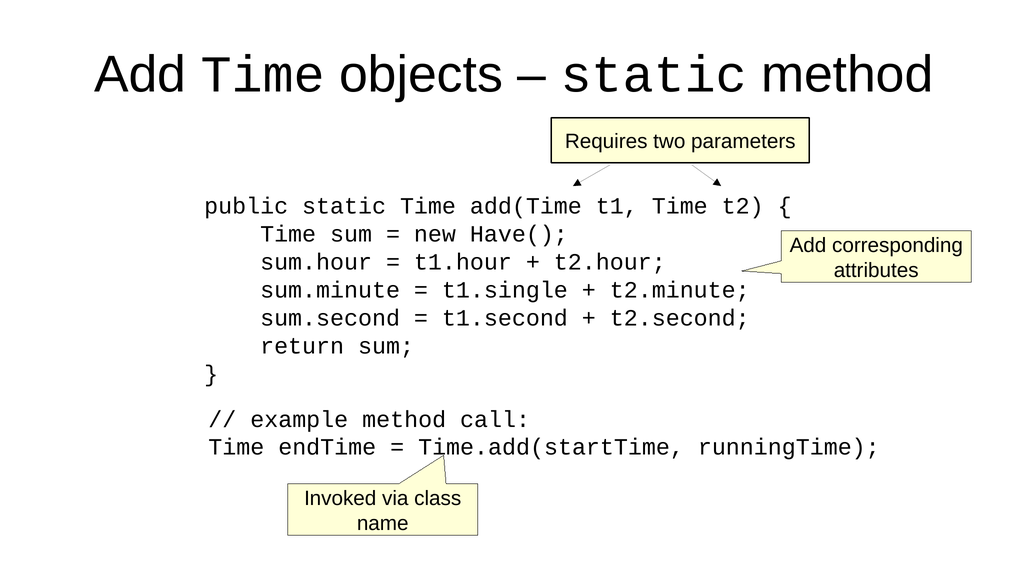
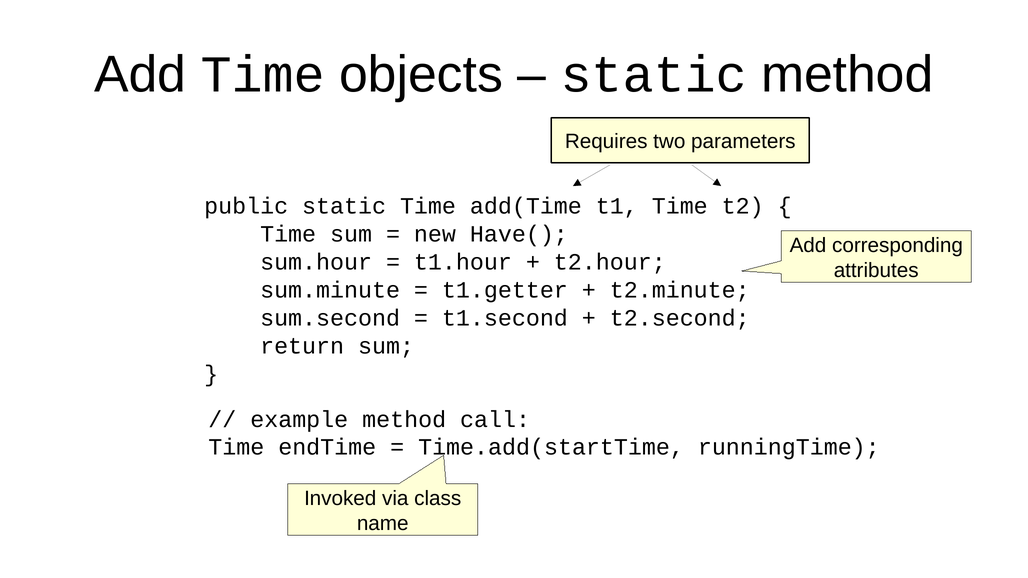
t1.single: t1.single -> t1.getter
